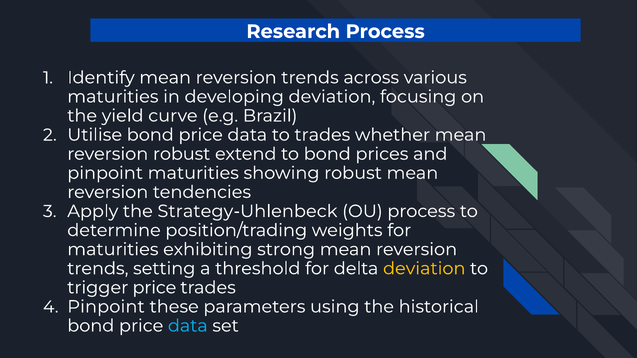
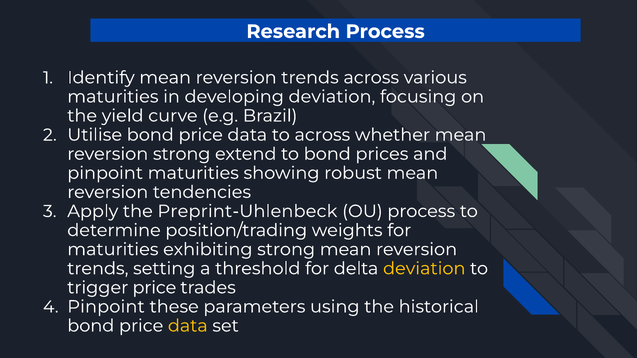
to trades: trades -> across
reversion robust: robust -> strong
Strategy-Uhlenbeck: Strategy-Uhlenbeck -> Preprint-Uhlenbeck
data at (188, 326) colour: light blue -> yellow
